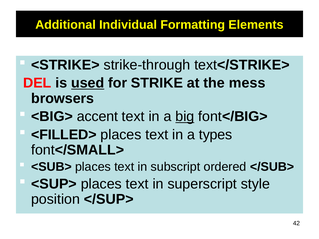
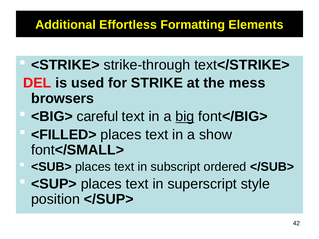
Individual: Individual -> Effortless
used underline: present -> none
accent: accent -> careful
types: types -> show
